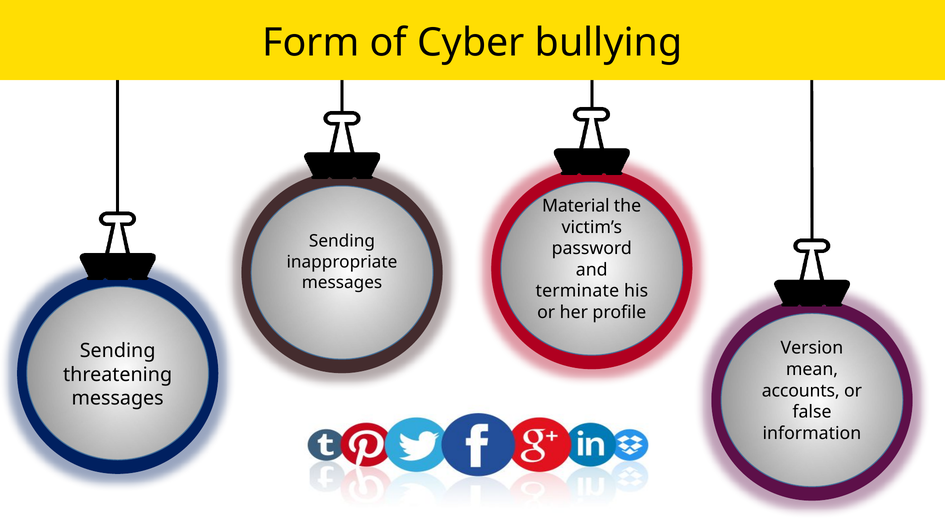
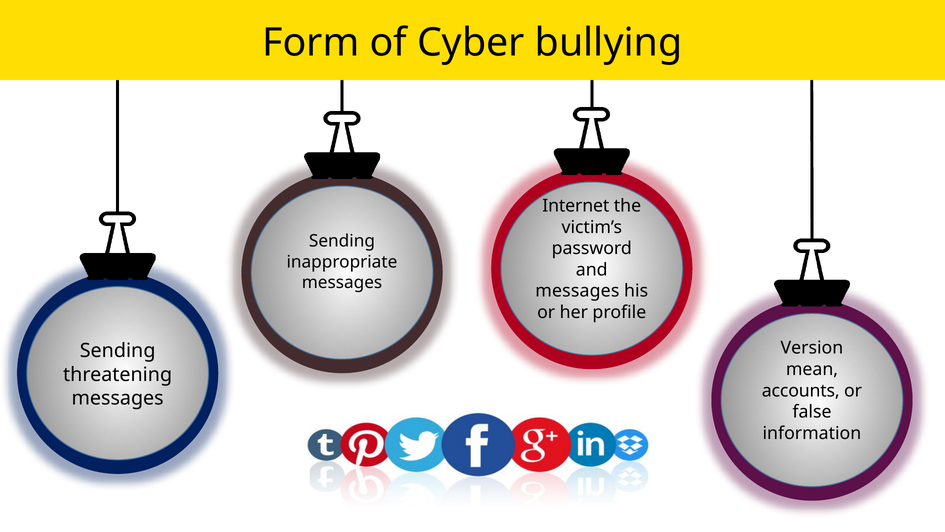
Material: Material -> Internet
terminate at (577, 291): terminate -> messages
